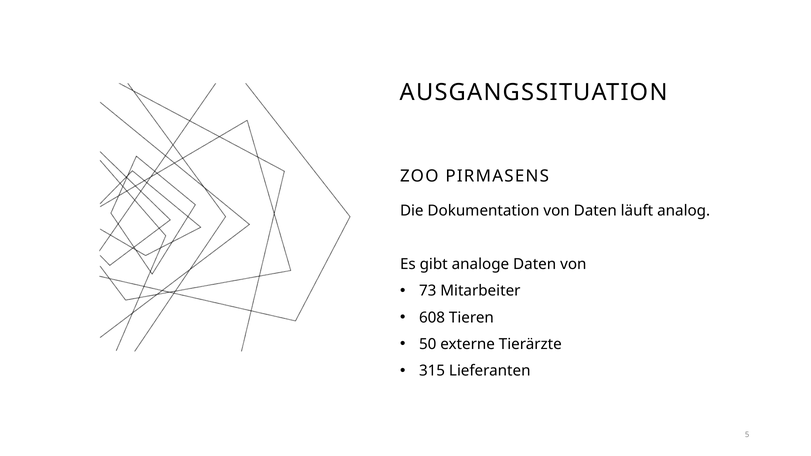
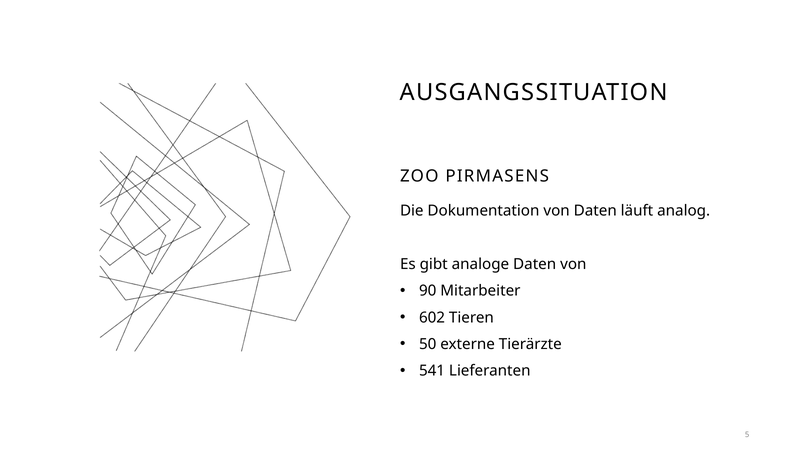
73: 73 -> 90
608: 608 -> 602
315: 315 -> 541
